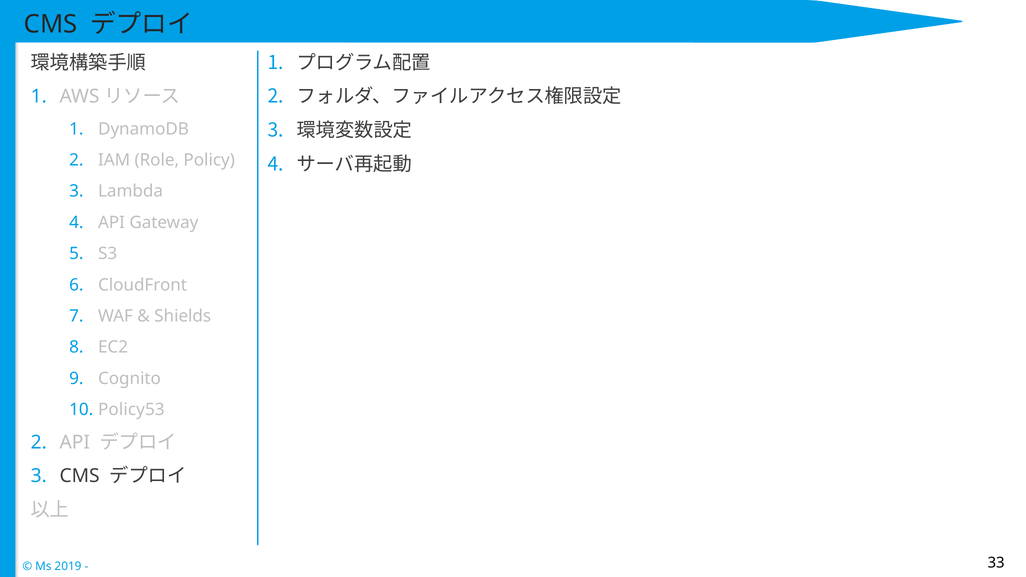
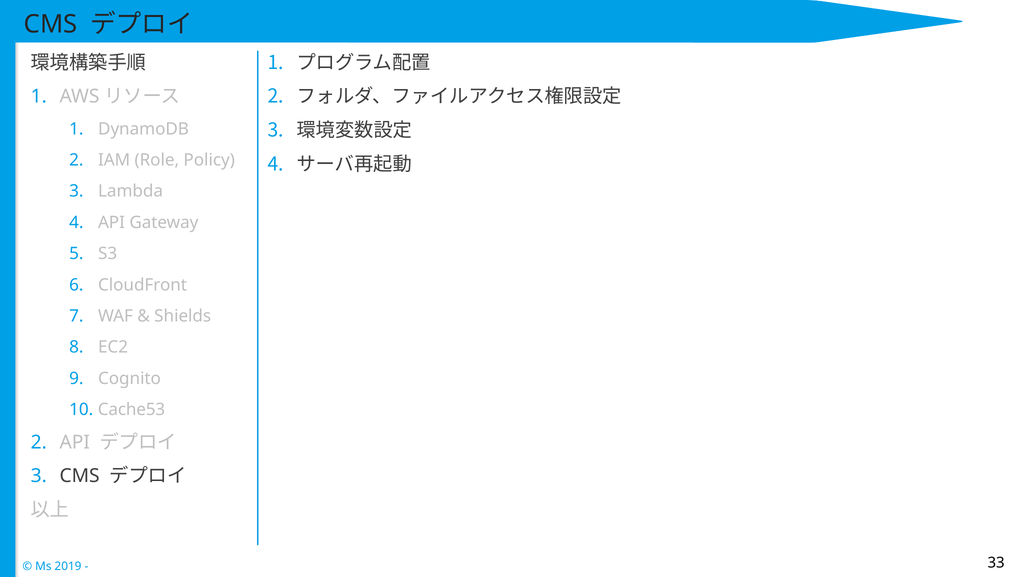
Policy53: Policy53 -> Cache53
